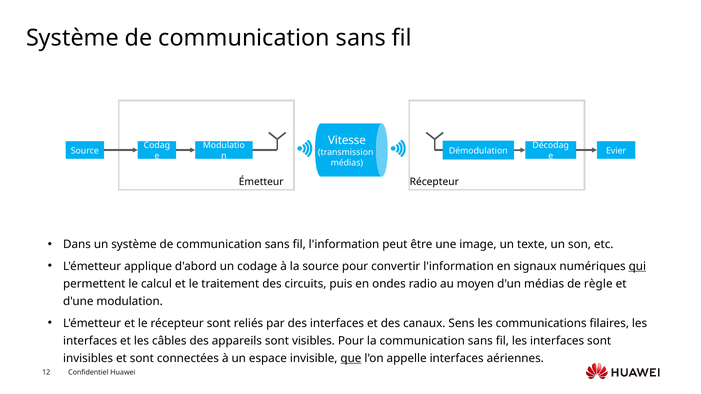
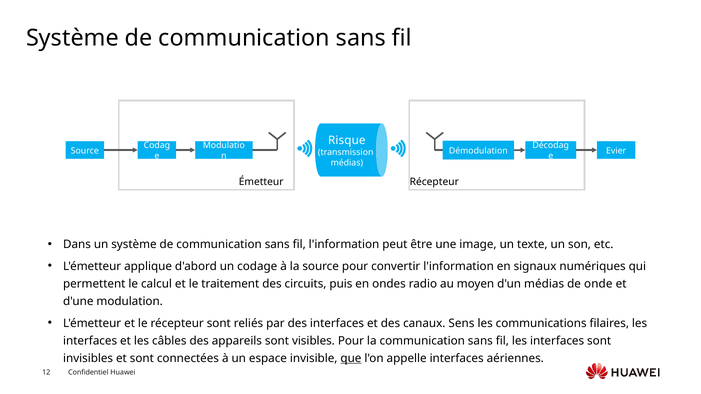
Vitesse: Vitesse -> Risque
qui underline: present -> none
règle: règle -> onde
